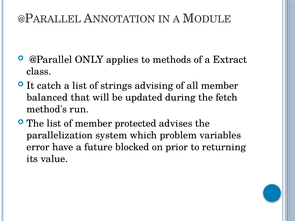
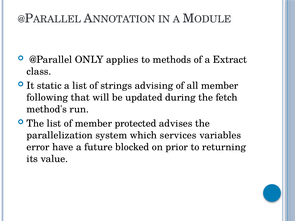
catch: catch -> static
balanced: balanced -> following
problem: problem -> services
